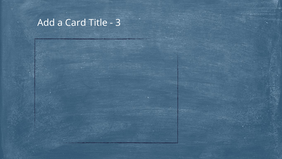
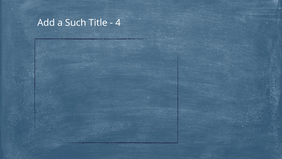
Card: Card -> Such
3: 3 -> 4
